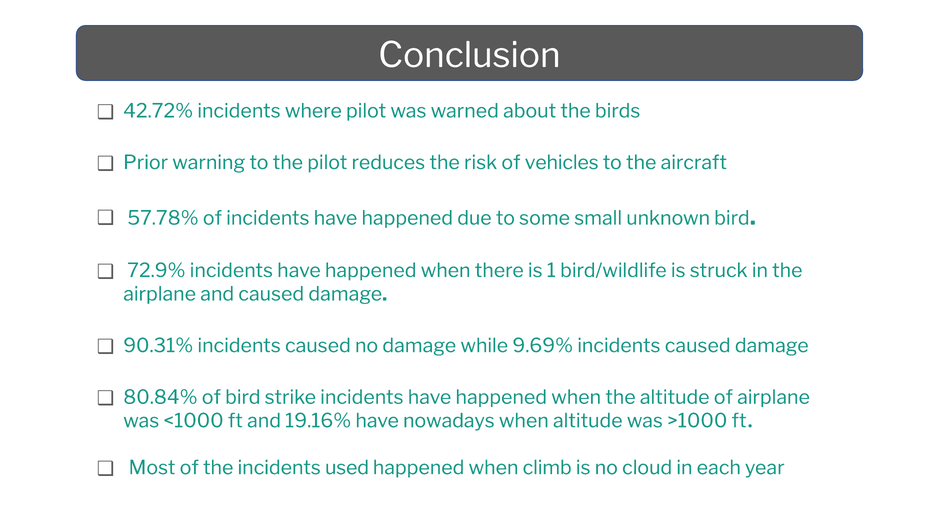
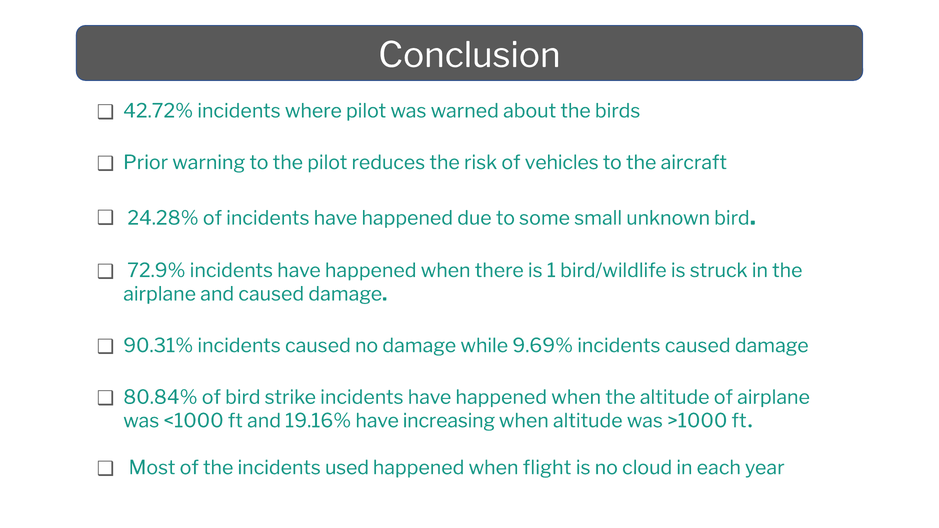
57.78%: 57.78% -> 24.28%
nowadays: nowadays -> increasing
climb: climb -> flight
